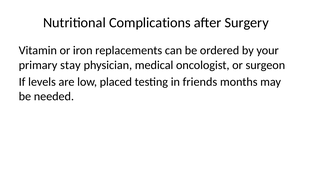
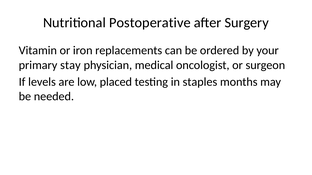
Complications: Complications -> Postoperative
friends: friends -> staples
